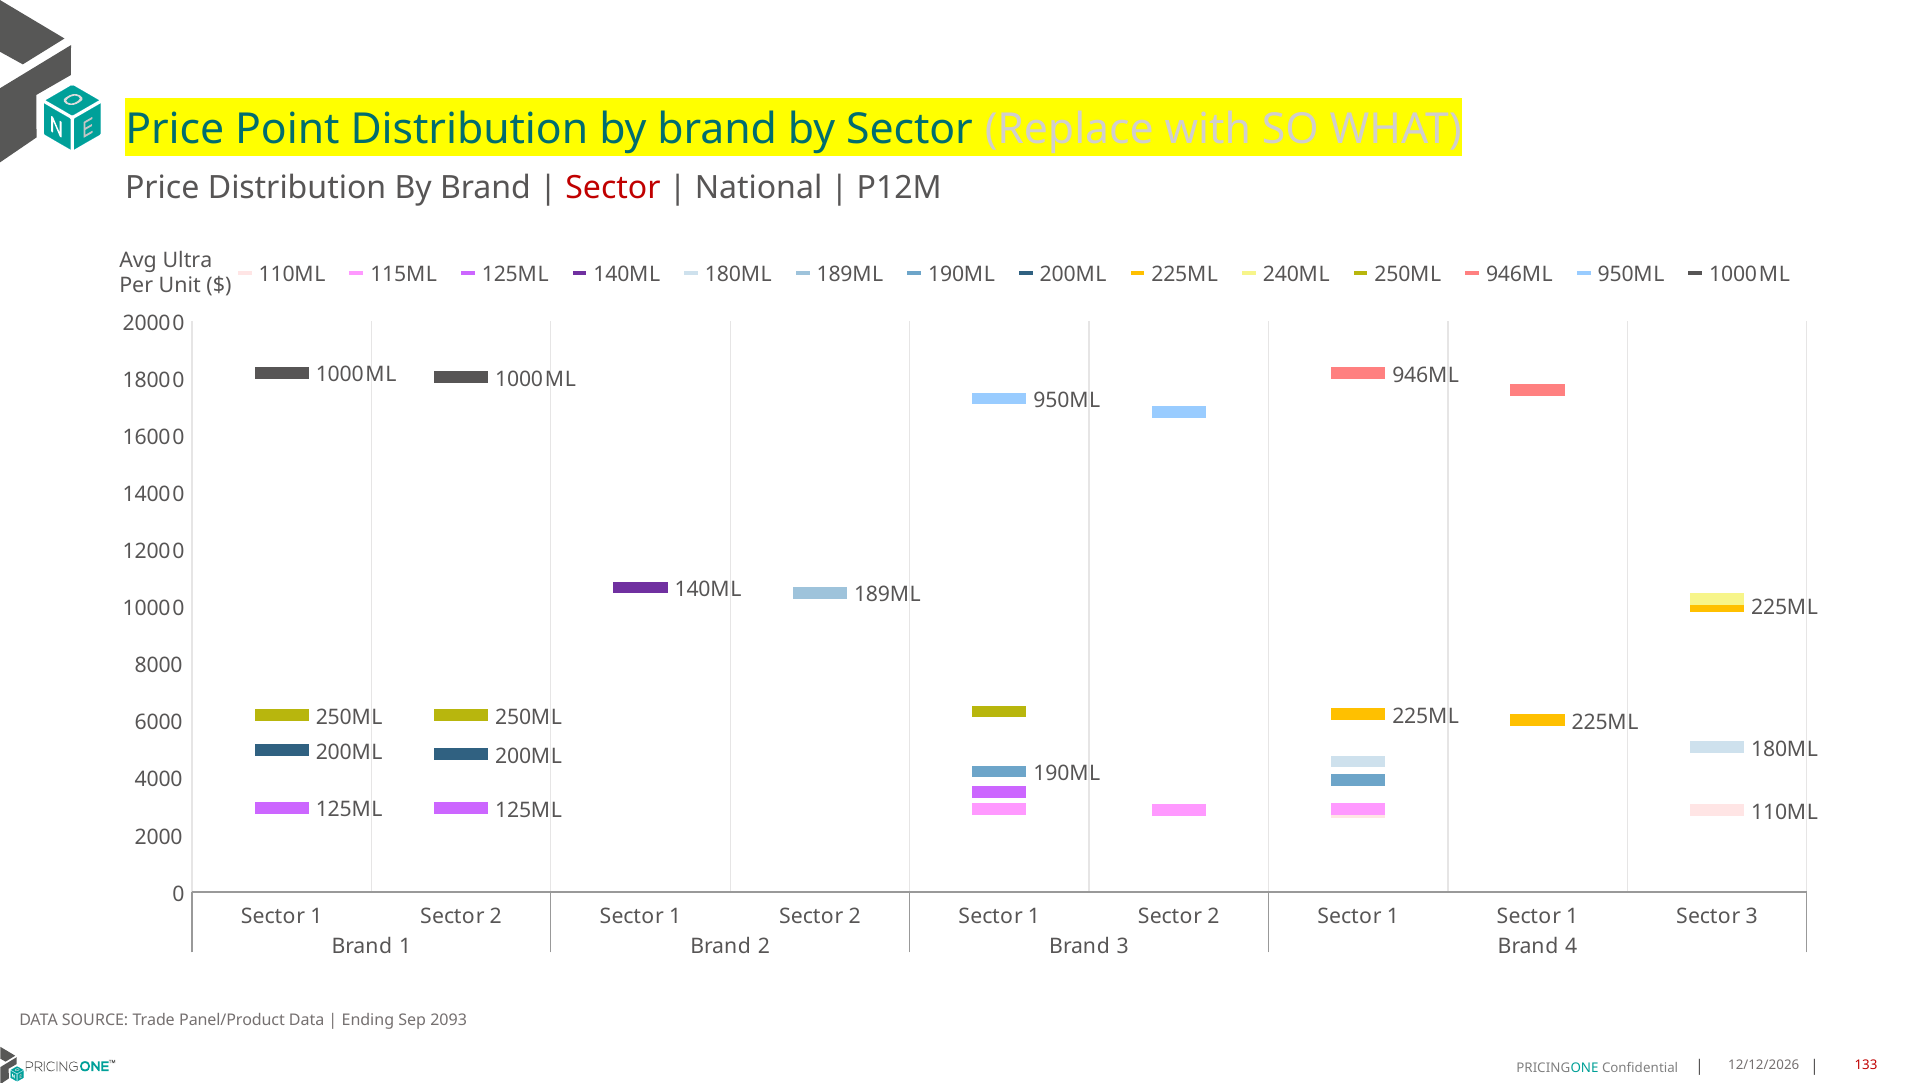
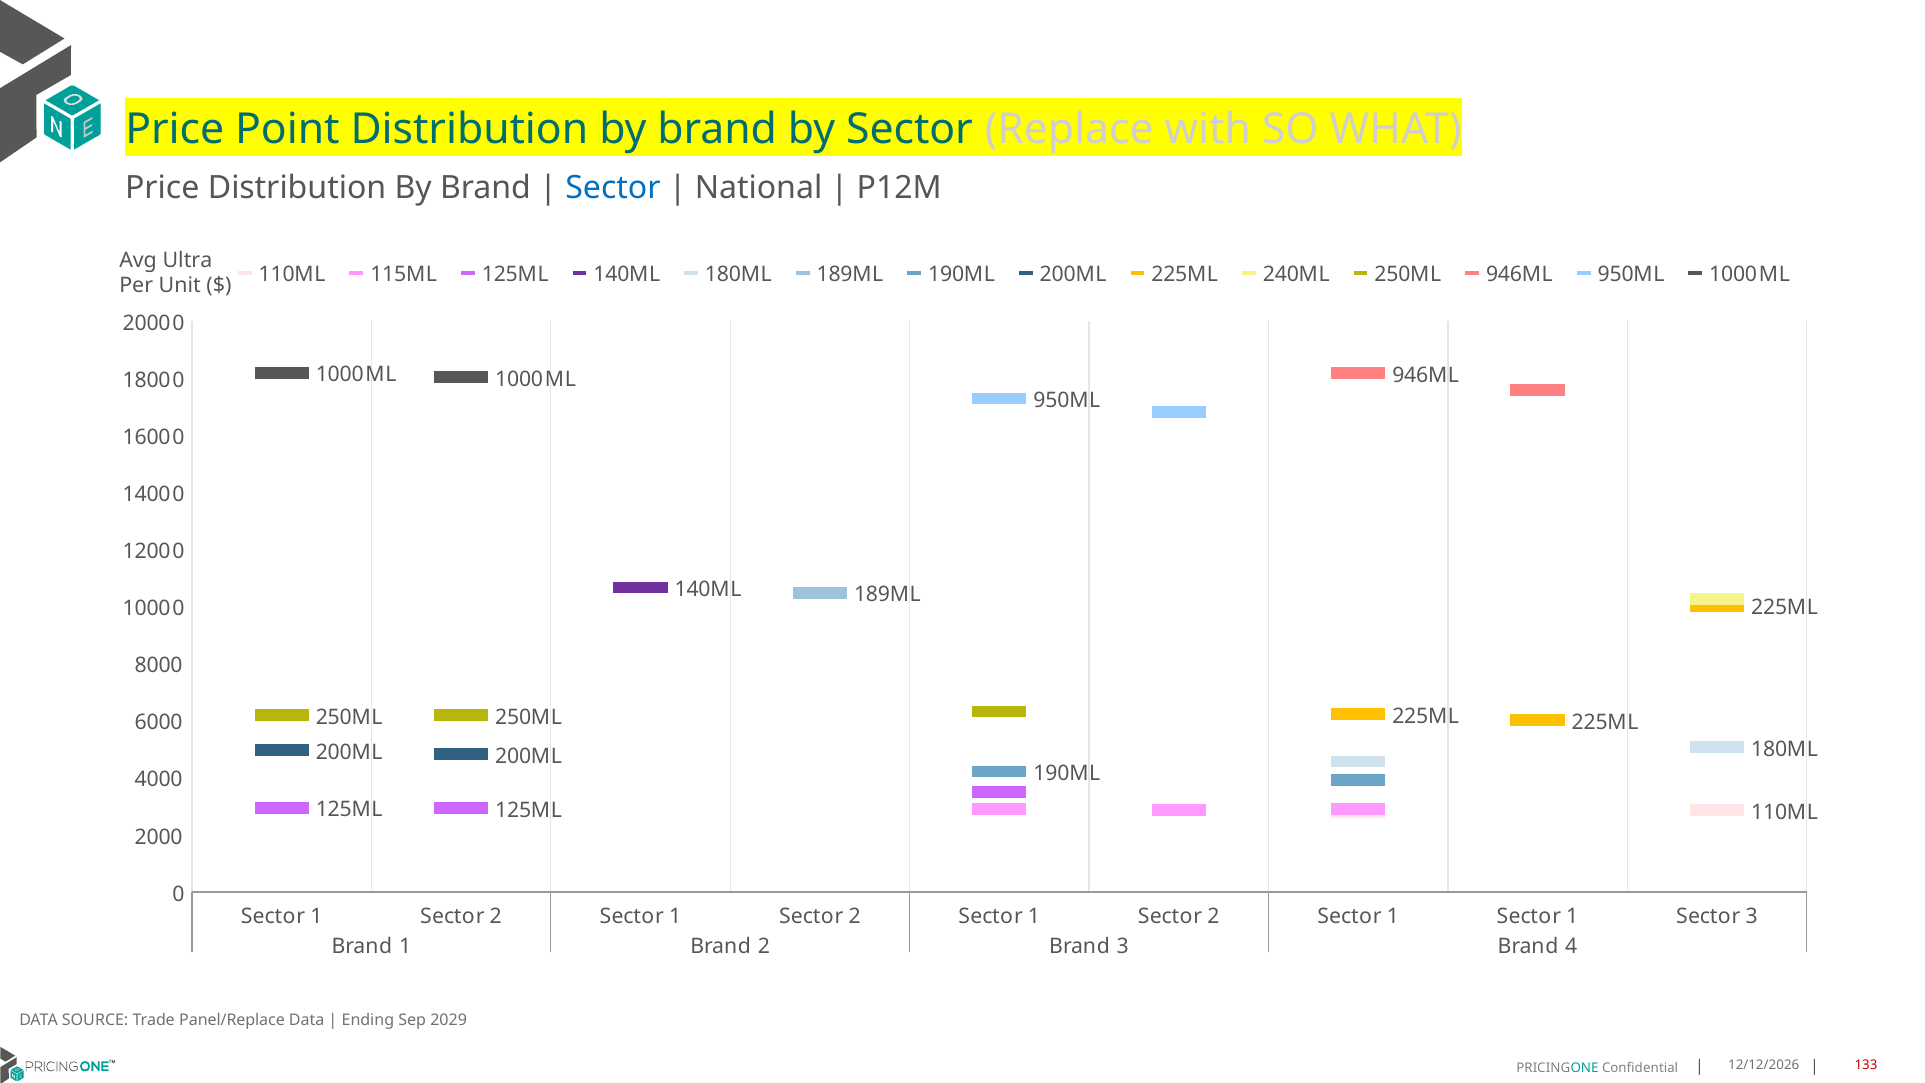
Sector at (613, 188) colour: red -> blue
Panel/Product: Panel/Product -> Panel/Replace
2093: 2093 -> 2029
